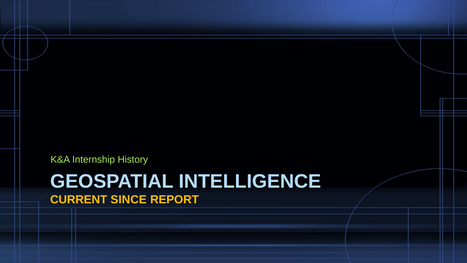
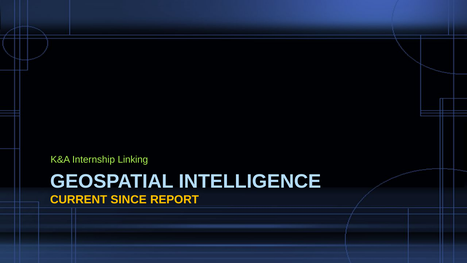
History: History -> Linking
